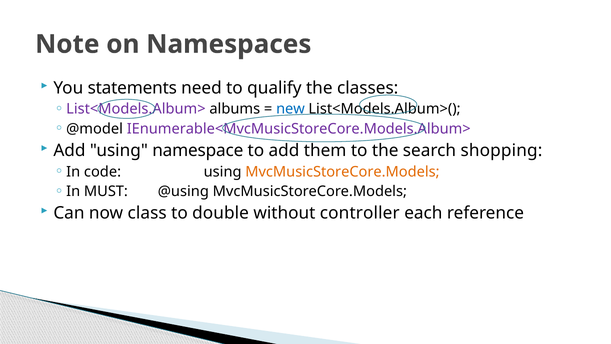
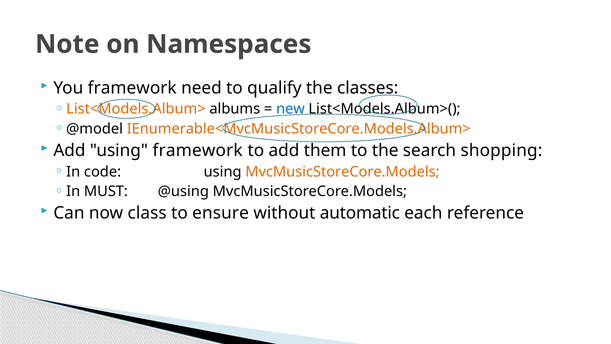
You statements: statements -> framework
List<Models.Album> colour: purple -> orange
IEnumerable<MvcMusicStoreCore.Models.Album> colour: purple -> orange
using namespace: namespace -> framework
double: double -> ensure
controller: controller -> automatic
